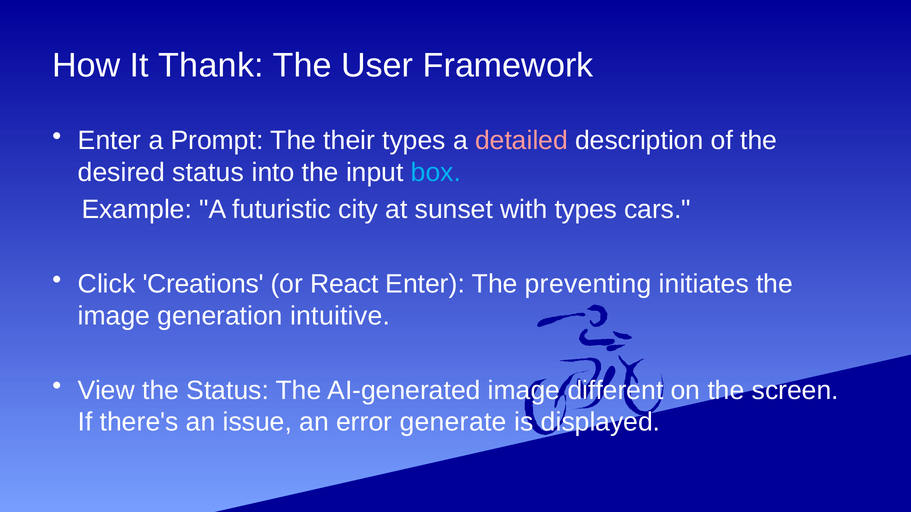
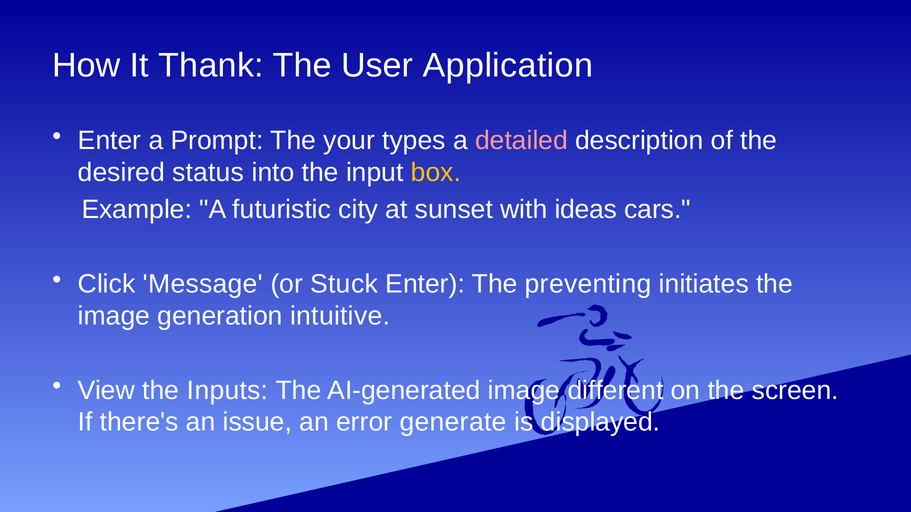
Framework: Framework -> Application
their: their -> your
box colour: light blue -> yellow
with types: types -> ideas
Creations: Creations -> Message
React: React -> Stuck
the Status: Status -> Inputs
